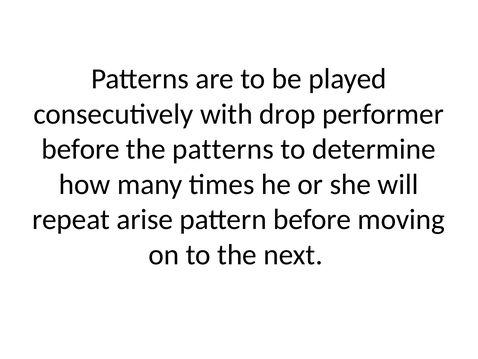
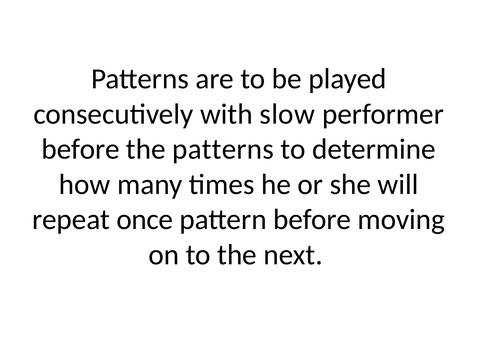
drop: drop -> slow
arise: arise -> once
